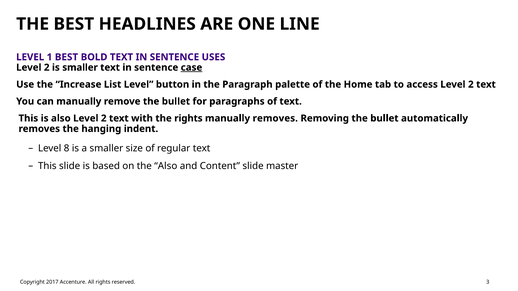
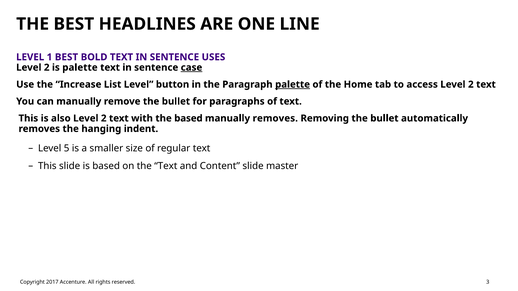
is smaller: smaller -> palette
palette at (293, 85) underline: none -> present
the rights: rights -> based
8: 8 -> 5
the Also: Also -> Text
